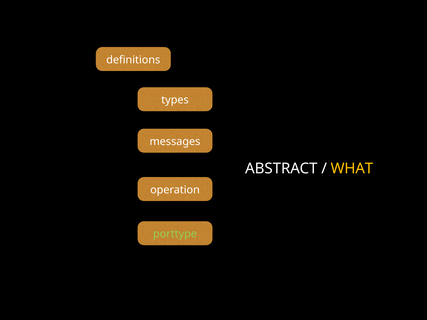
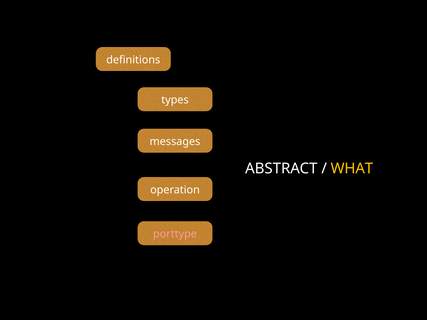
porttype colour: light green -> pink
